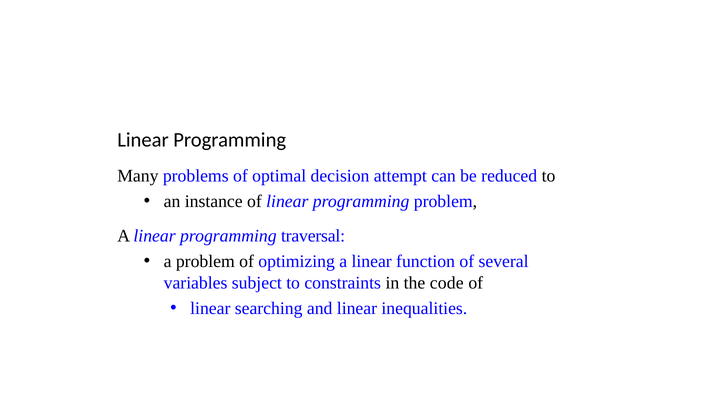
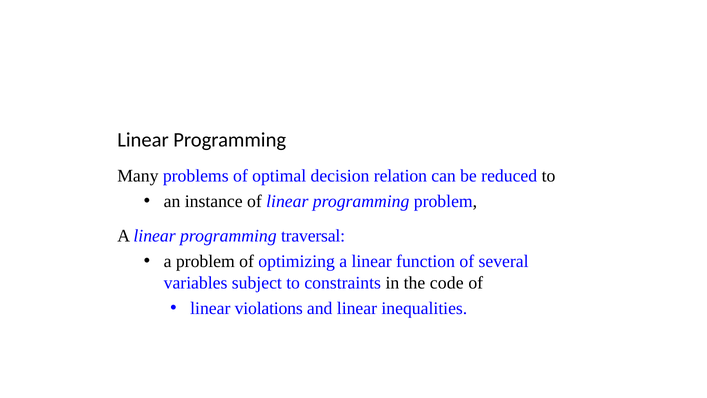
attempt: attempt -> relation
searching: searching -> violations
